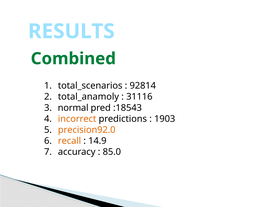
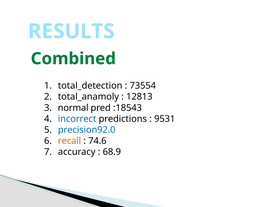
total_scenarios: total_scenarios -> total_detection
92814: 92814 -> 73554
31116: 31116 -> 12813
incorrect colour: orange -> blue
1903: 1903 -> 9531
precision92.0 colour: orange -> blue
14.9: 14.9 -> 74.6
85.0: 85.0 -> 68.9
